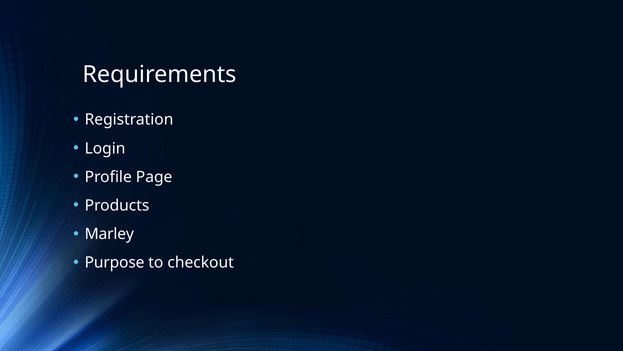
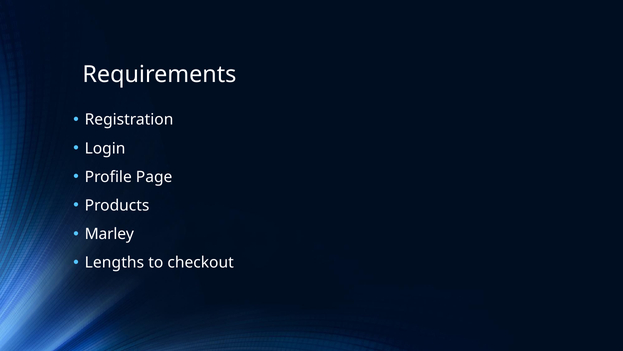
Purpose: Purpose -> Lengths
